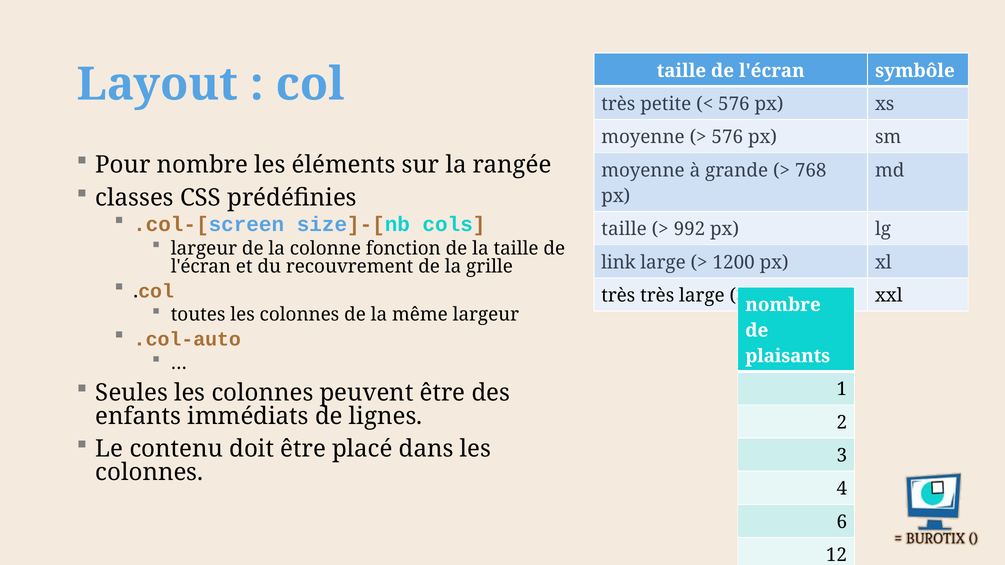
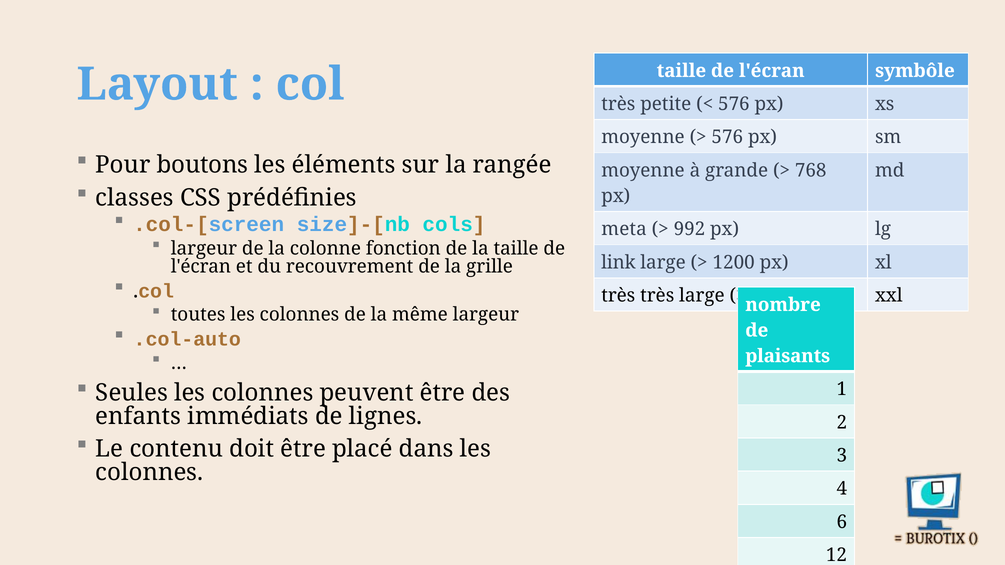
Pour nombre: nombre -> boutons
taille at (624, 229): taille -> meta
